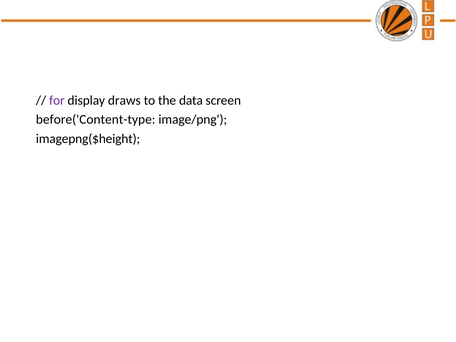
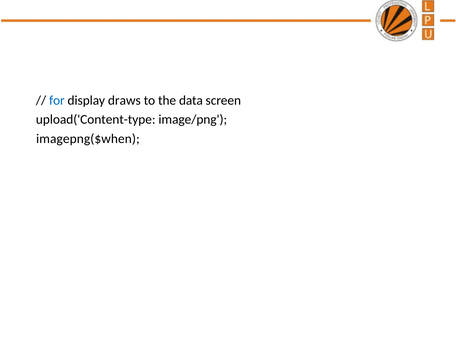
for colour: purple -> blue
before('Content-type: before('Content-type -> upload('Content-type
imagepng($height: imagepng($height -> imagepng($when
